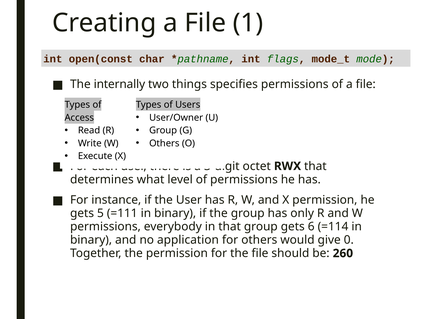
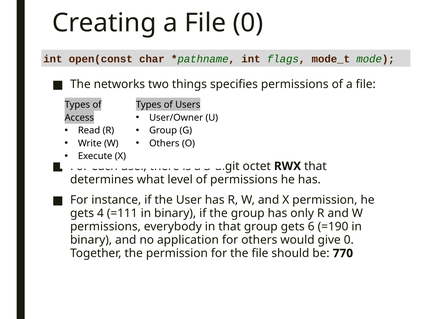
File 1: 1 -> 0
internally: internally -> networks
5: 5 -> 4
=114: =114 -> =190
260: 260 -> 770
